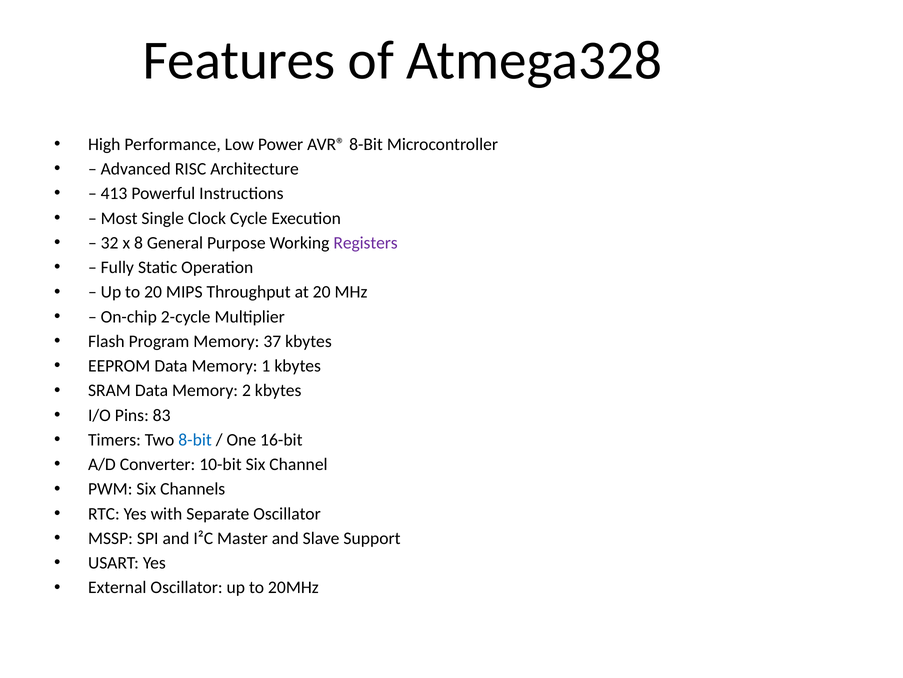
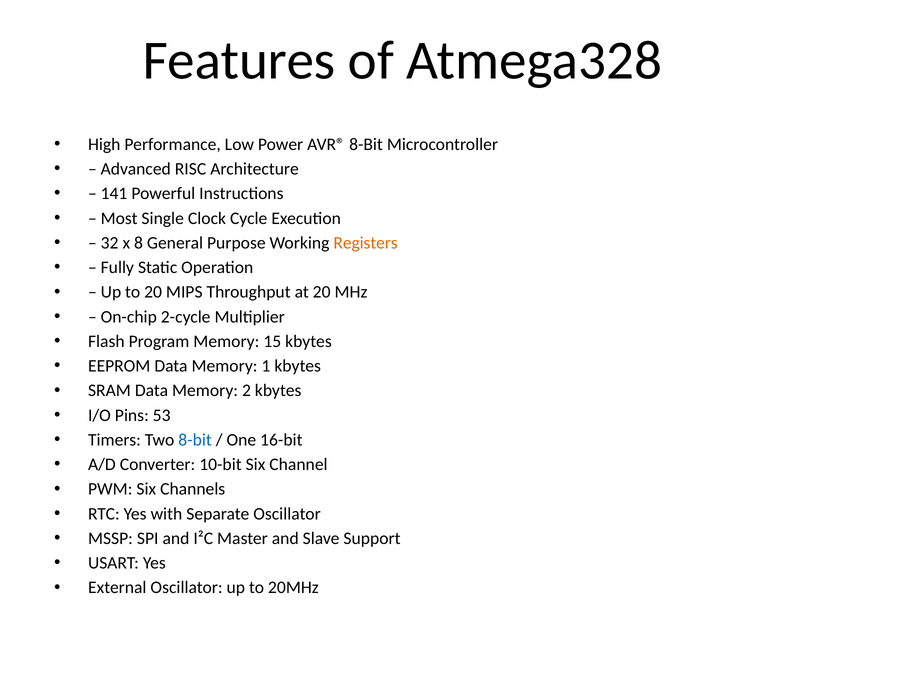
413: 413 -> 141
Registers colour: purple -> orange
37: 37 -> 15
83: 83 -> 53
